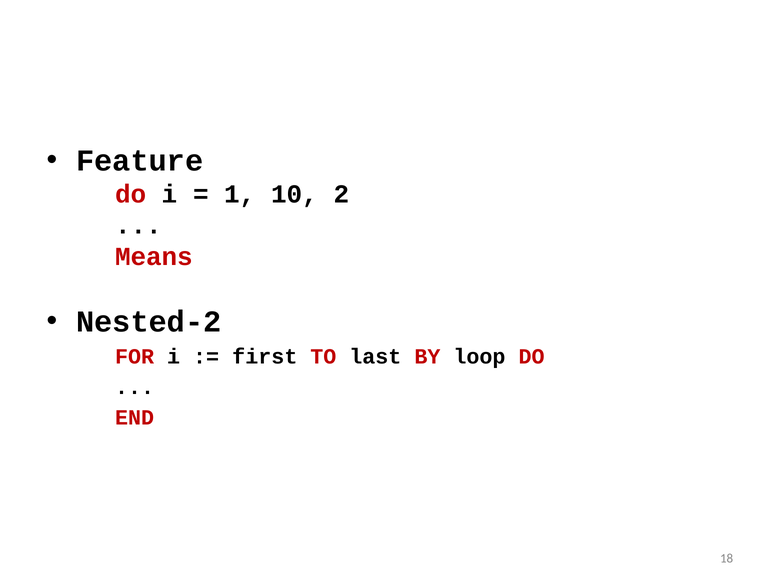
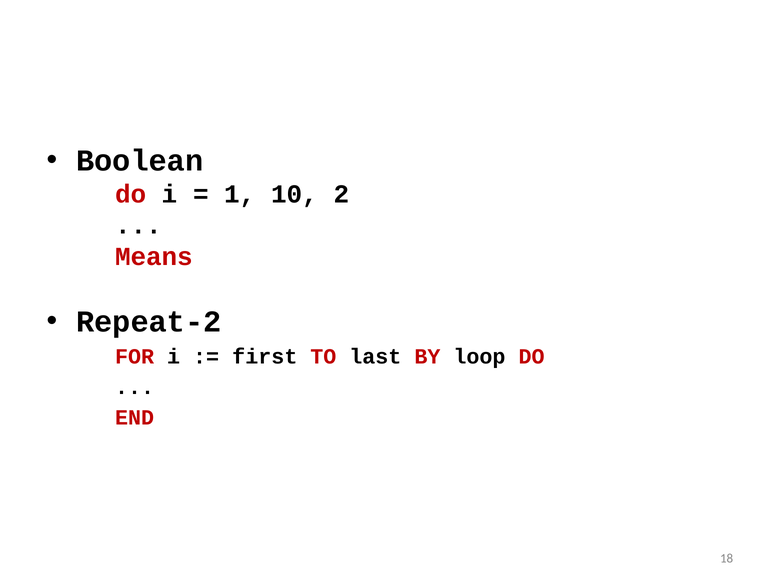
Feature: Feature -> Boolean
Nested-2: Nested-2 -> Repeat-2
